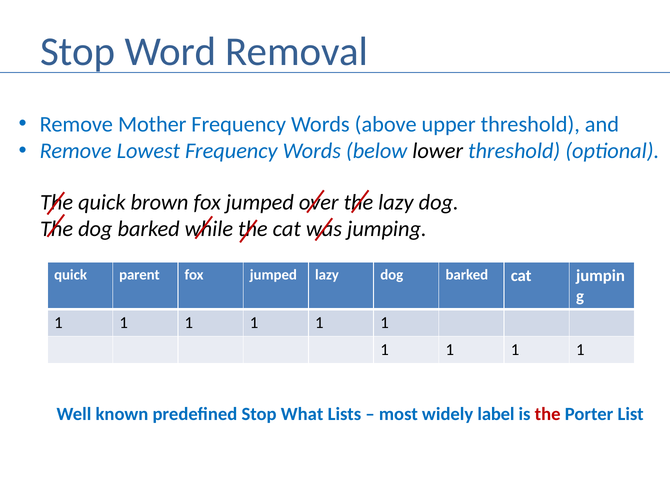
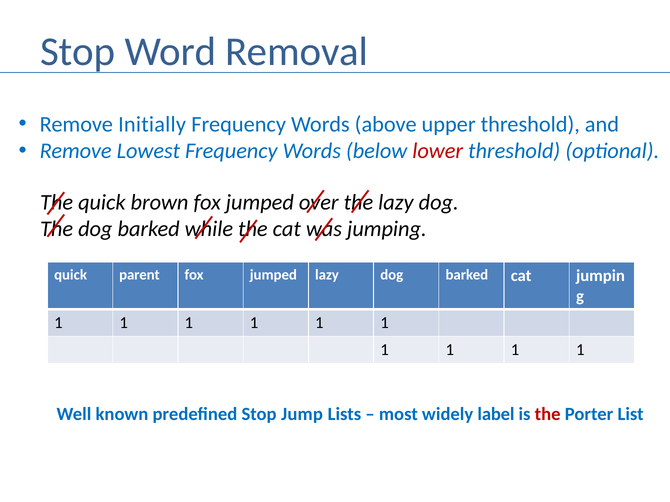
Mother: Mother -> Initially
lower colour: black -> red
What: What -> Jump
